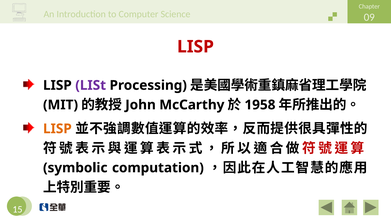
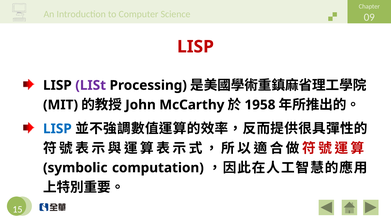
LISP at (57, 129) colour: orange -> blue
